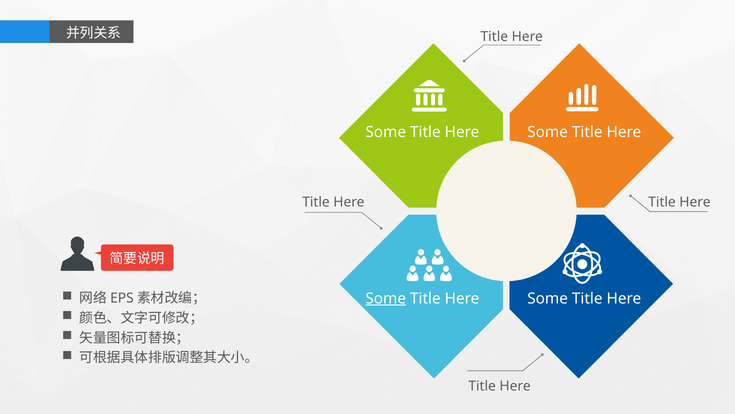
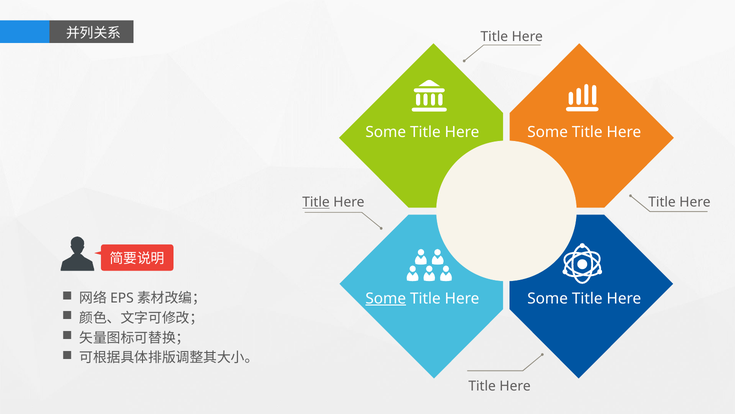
Title at (316, 202) underline: none -> present
